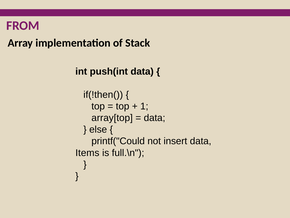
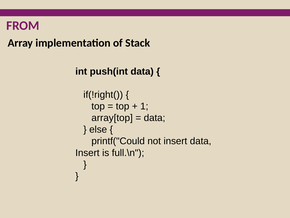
if(!then(: if(!then( -> if(!right(
Items at (87, 152): Items -> Insert
